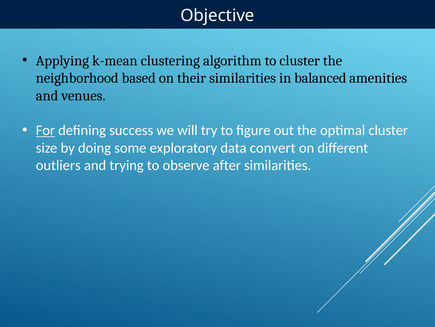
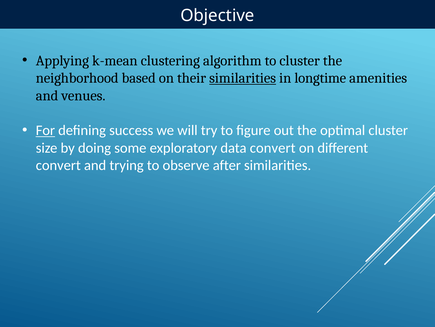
similarities at (243, 78) underline: none -> present
balanced: balanced -> longtime
outliers at (58, 165): outliers -> convert
